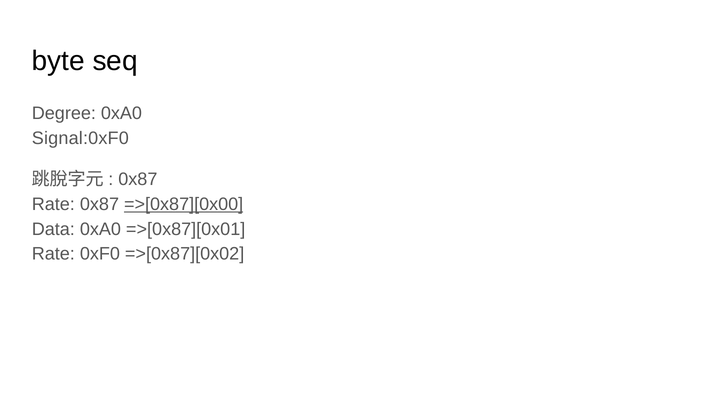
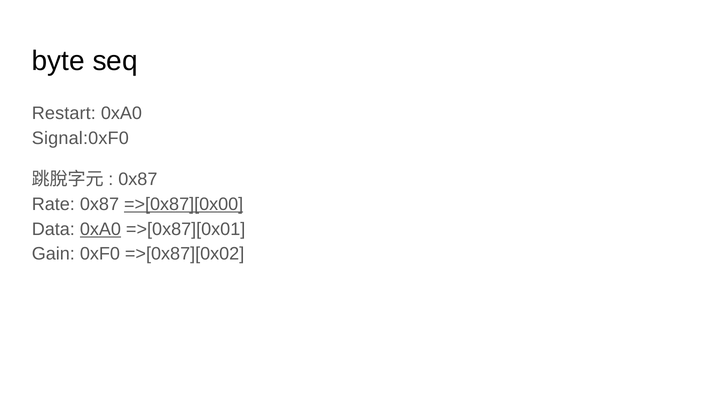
Degree: Degree -> Restart
0xA0 at (100, 229) underline: none -> present
Rate at (53, 254): Rate -> Gain
